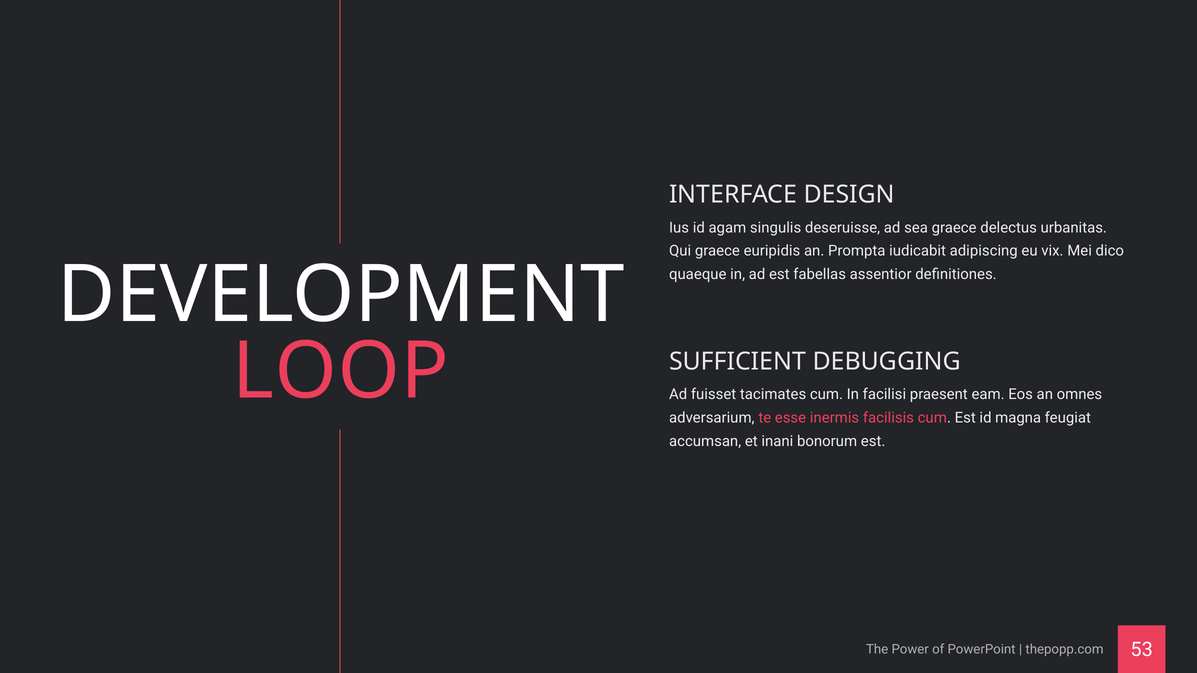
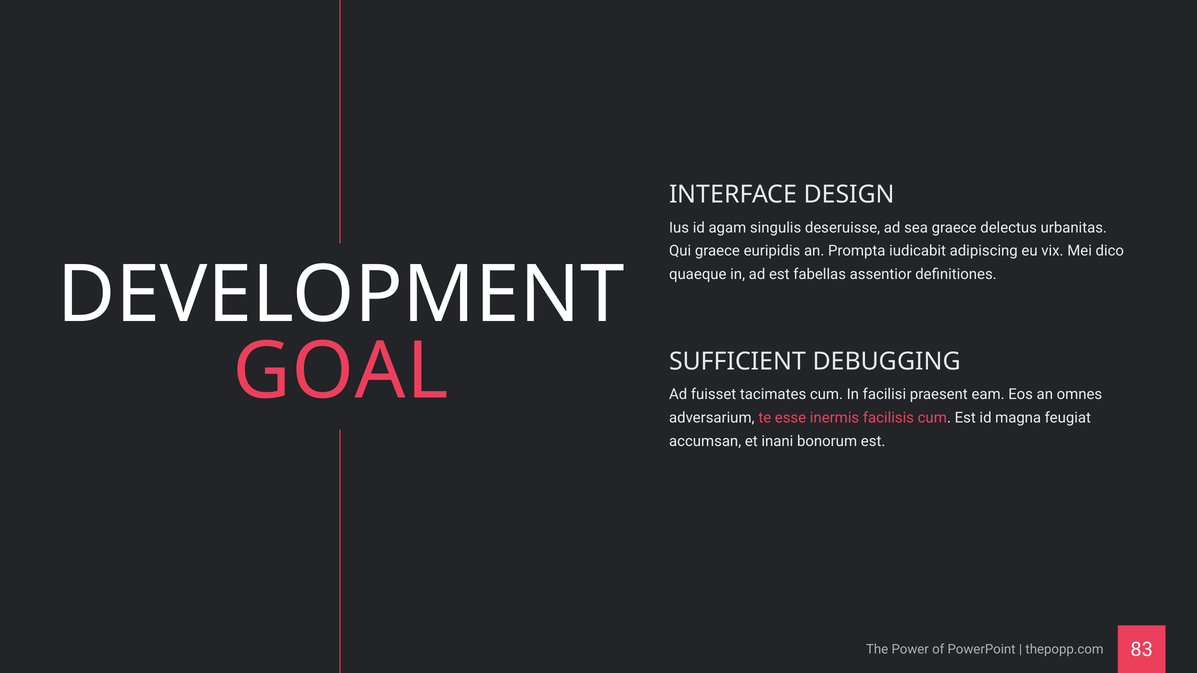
LOOP: LOOP -> GOAL
53: 53 -> 83
